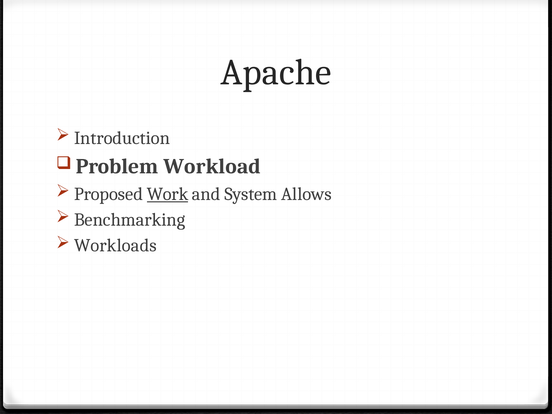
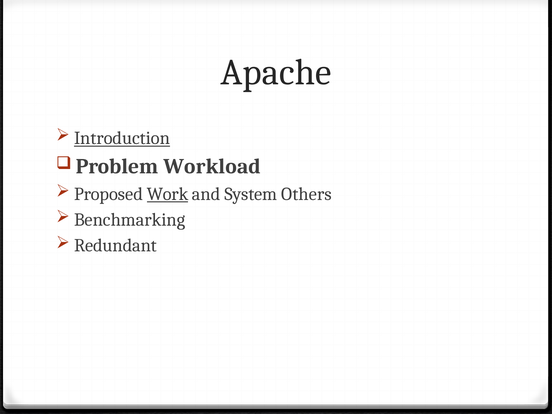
Introduction underline: none -> present
Allows: Allows -> Others
Workloads: Workloads -> Redundant
